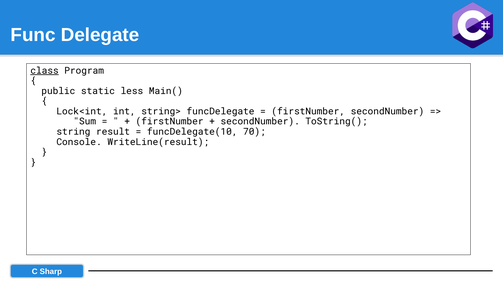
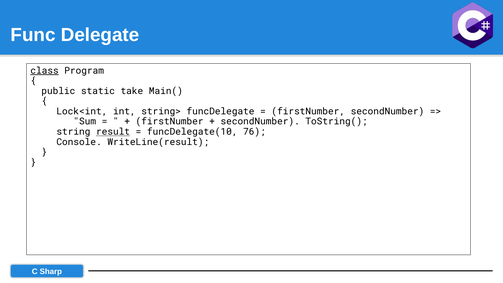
less: less -> take
result underline: none -> present
70: 70 -> 76
